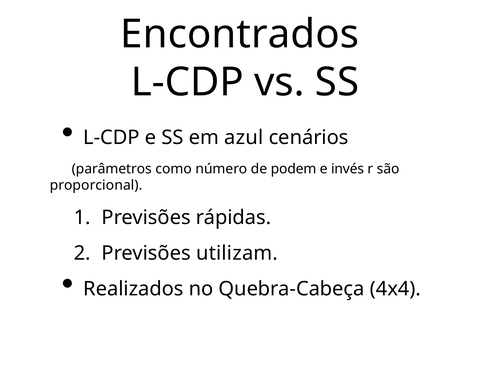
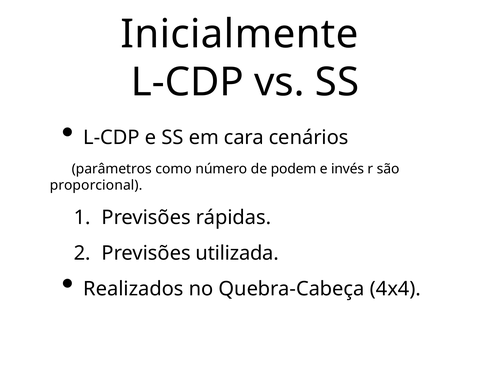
Encontrados: Encontrados -> Inicialmente
azul: azul -> cara
utilizam: utilizam -> utilizada
